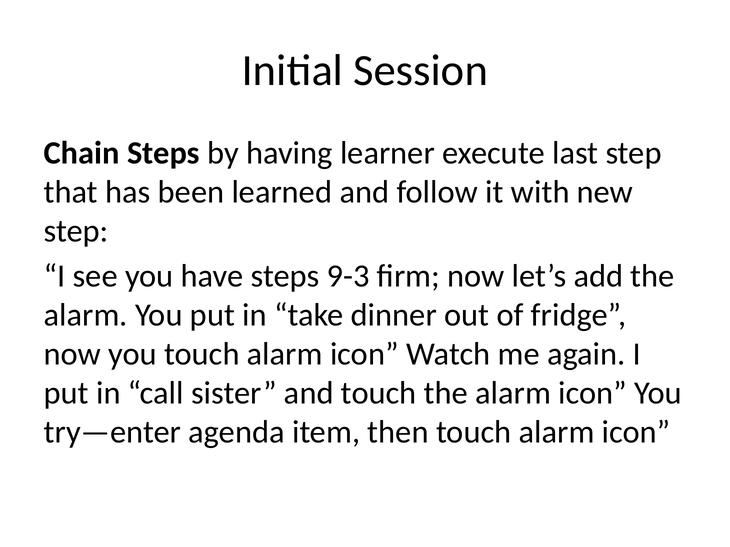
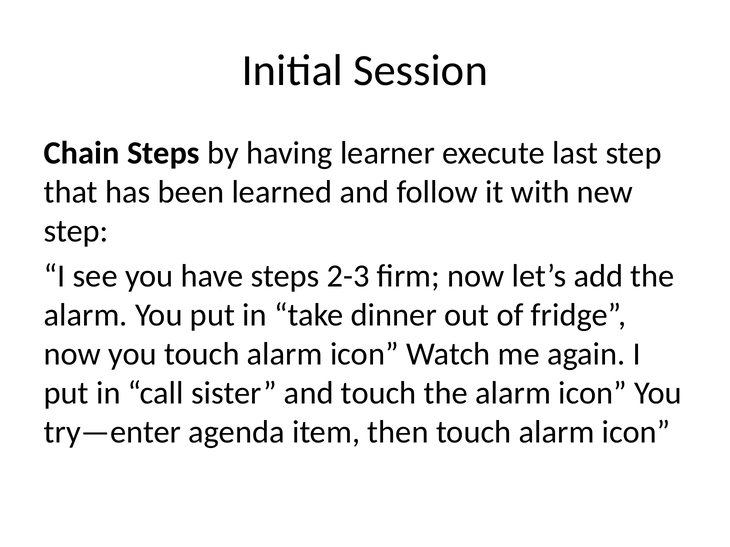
9-3: 9-3 -> 2-3
